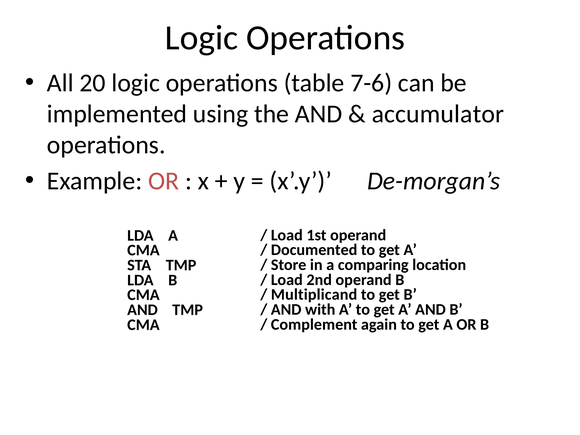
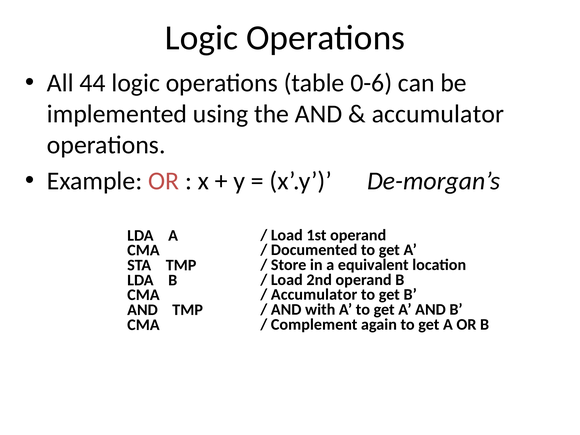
20: 20 -> 44
7-6: 7-6 -> 0-6
comparing: comparing -> equivalent
Multiplicand at (314, 295): Multiplicand -> Accumulator
